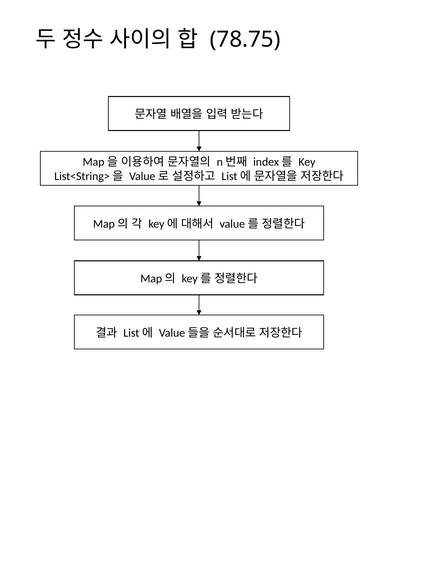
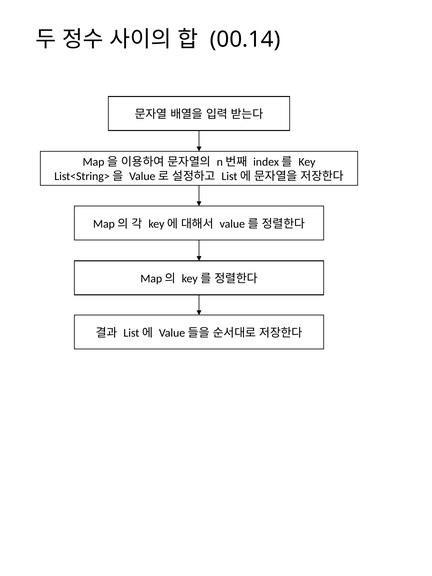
78.75: 78.75 -> 00.14
